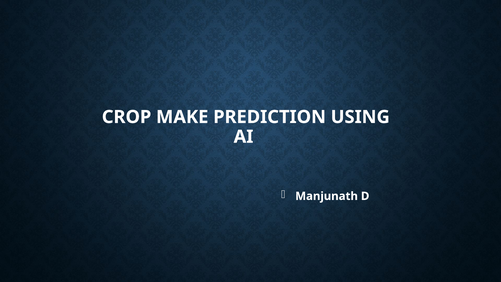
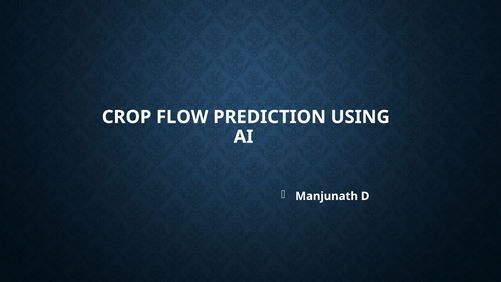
MAKE: MAKE -> FLOW
